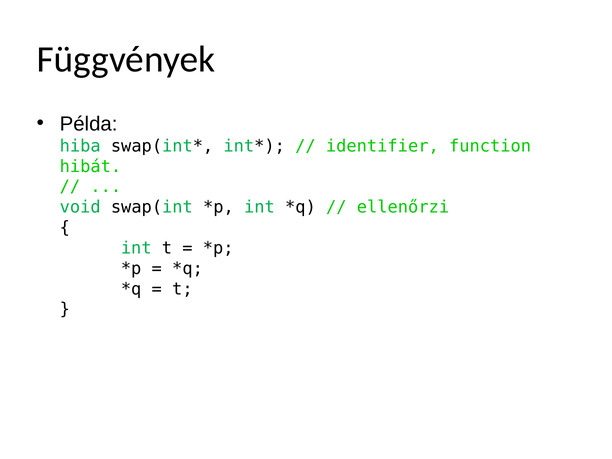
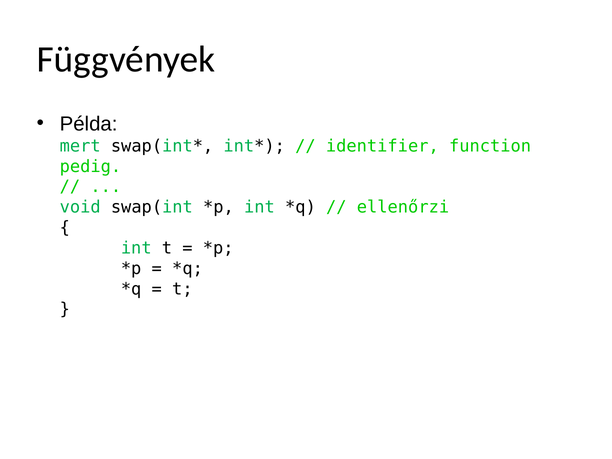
hiba: hiba -> mert
hibát: hibát -> pedig
